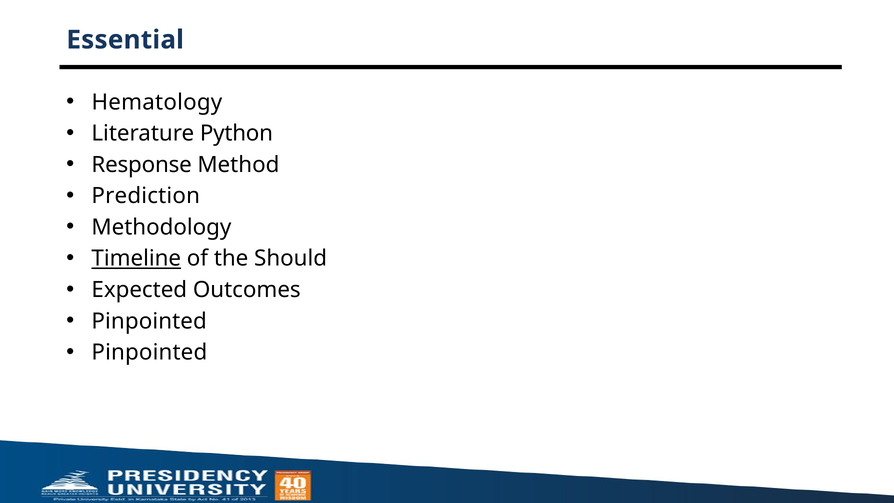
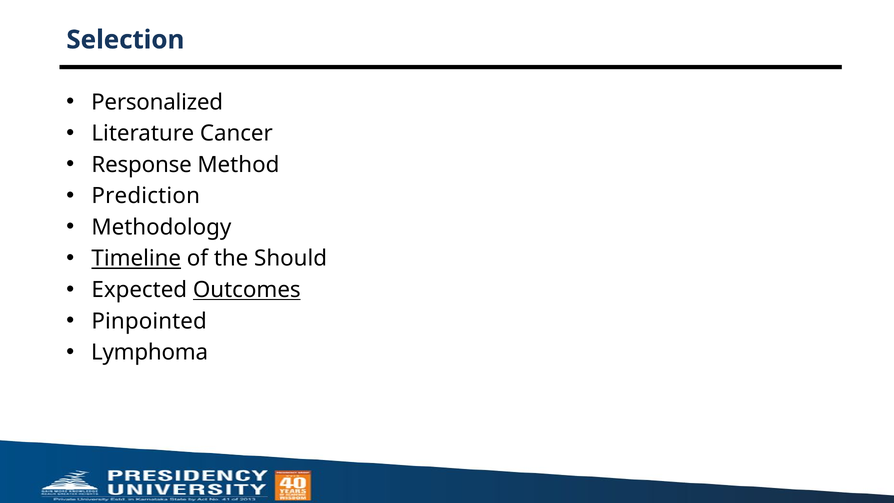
Essential: Essential -> Selection
Hematology: Hematology -> Personalized
Python: Python -> Cancer
Outcomes underline: none -> present
Pinpointed at (149, 352): Pinpointed -> Lymphoma
